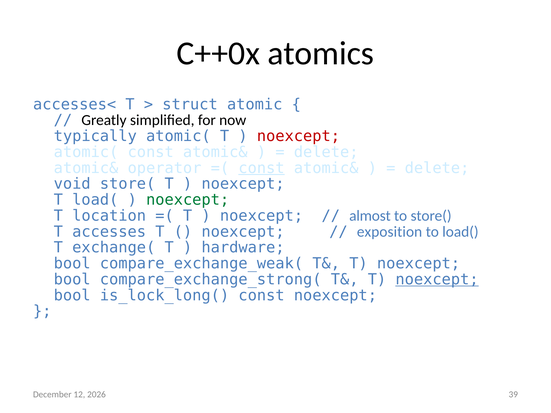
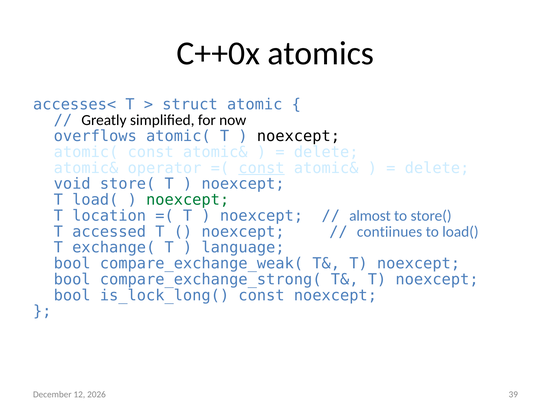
typically: typically -> overflows
noexcept at (298, 136) colour: red -> black
accesses: accesses -> accessed
exposition: exposition -> contiinues
hardware: hardware -> language
noexcept at (437, 280) underline: present -> none
